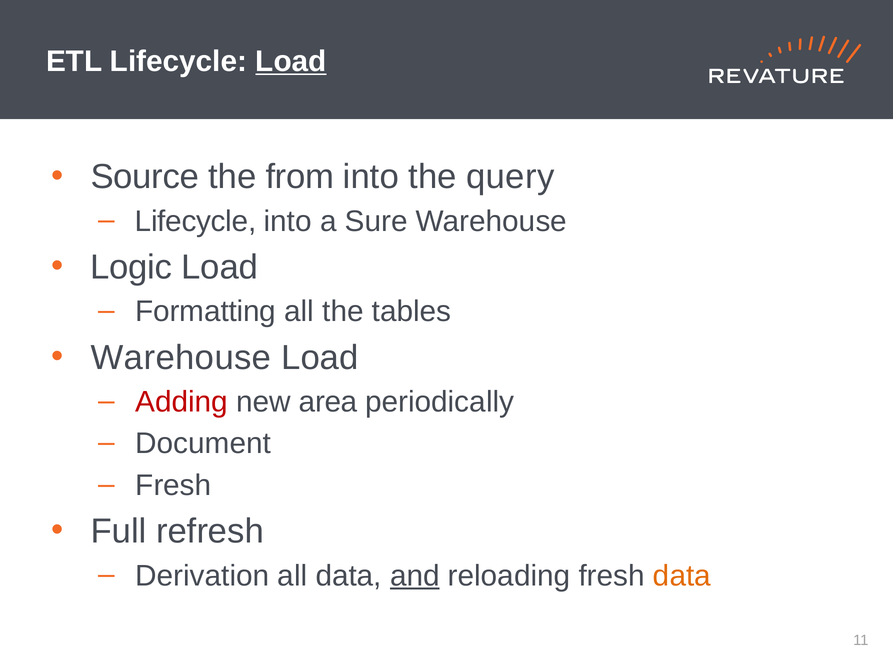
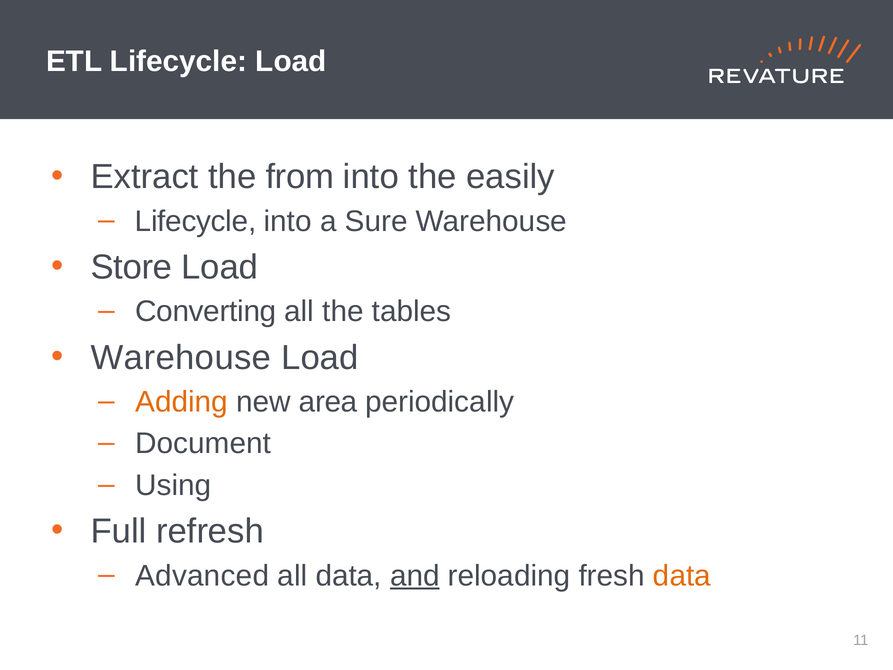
Load at (291, 61) underline: present -> none
Source: Source -> Extract
query: query -> easily
Logic: Logic -> Store
Formatting: Formatting -> Converting
Adding colour: red -> orange
Fresh at (173, 485): Fresh -> Using
Derivation: Derivation -> Advanced
